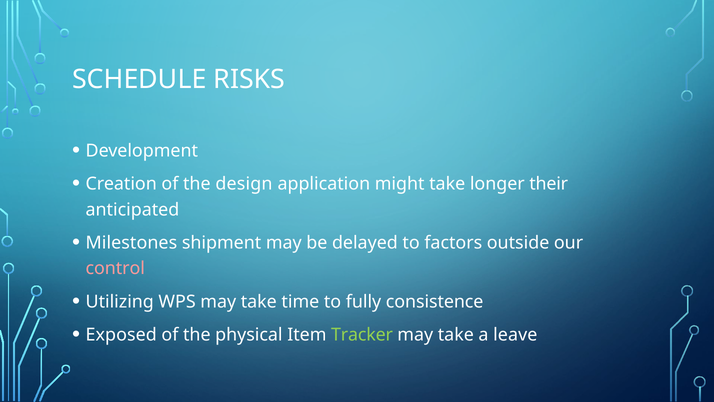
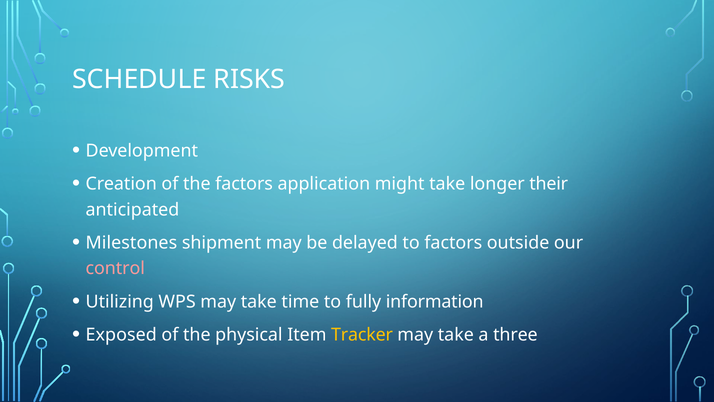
the design: design -> factors
consistence: consistence -> information
Tracker colour: light green -> yellow
leave: leave -> three
